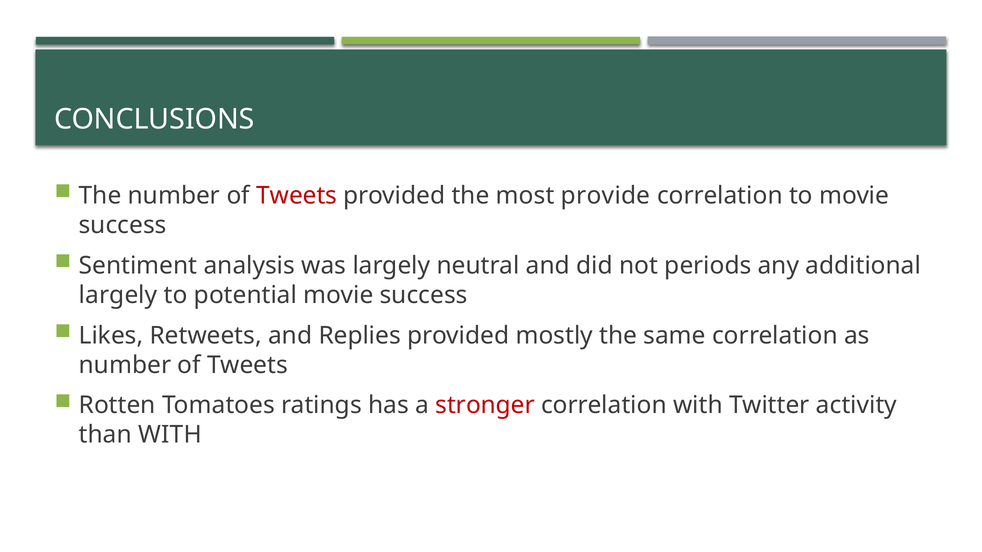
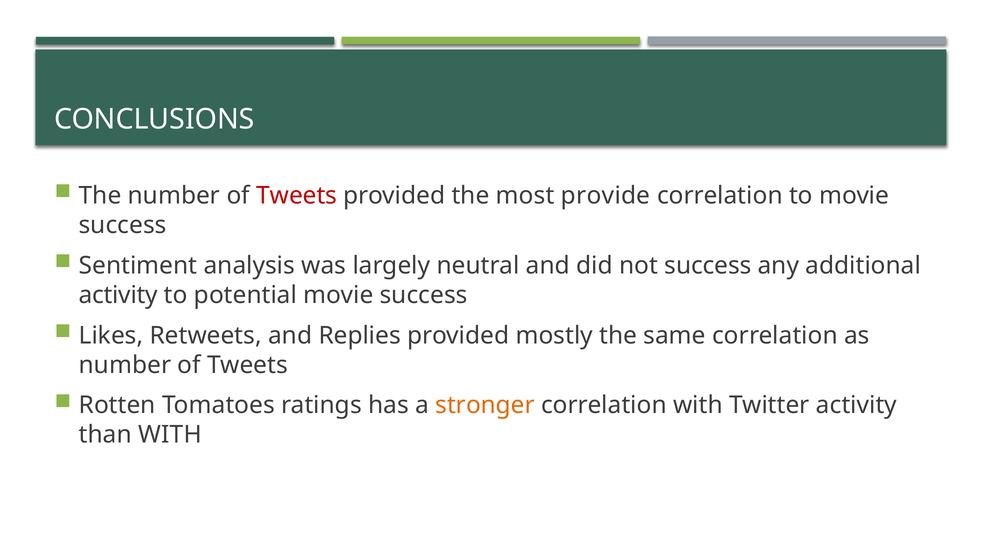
not periods: periods -> success
largely at (118, 295): largely -> activity
stronger colour: red -> orange
